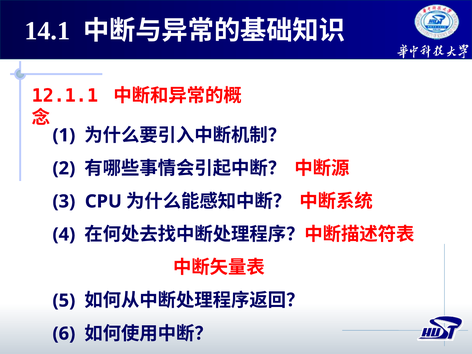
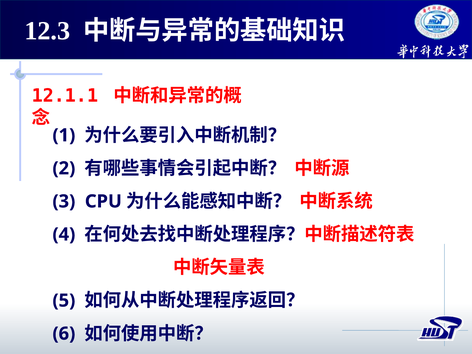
14.1: 14.1 -> 12.3
